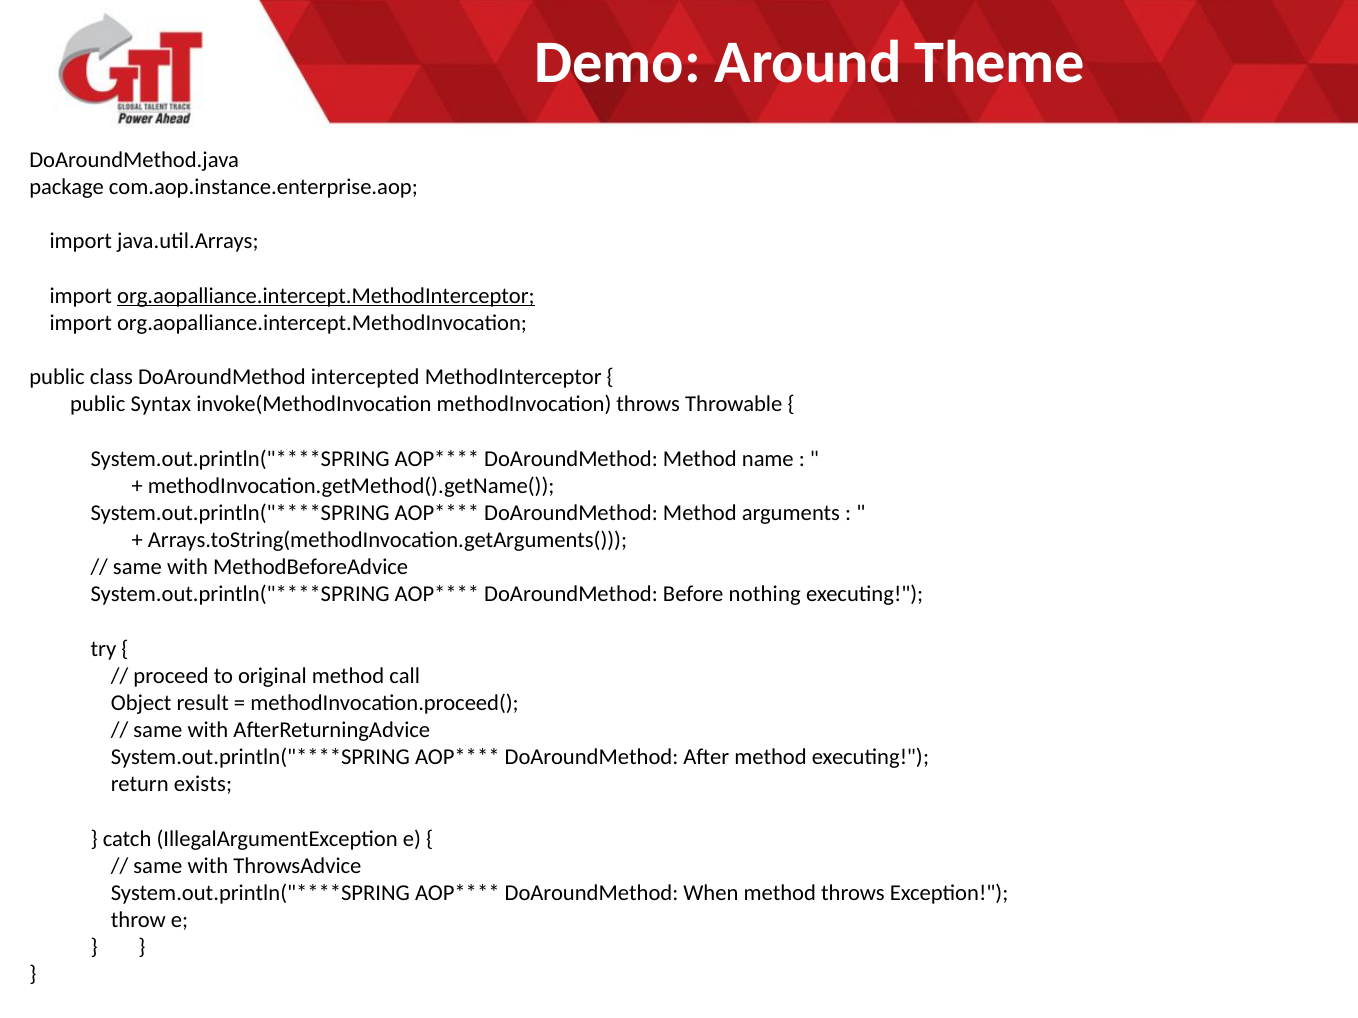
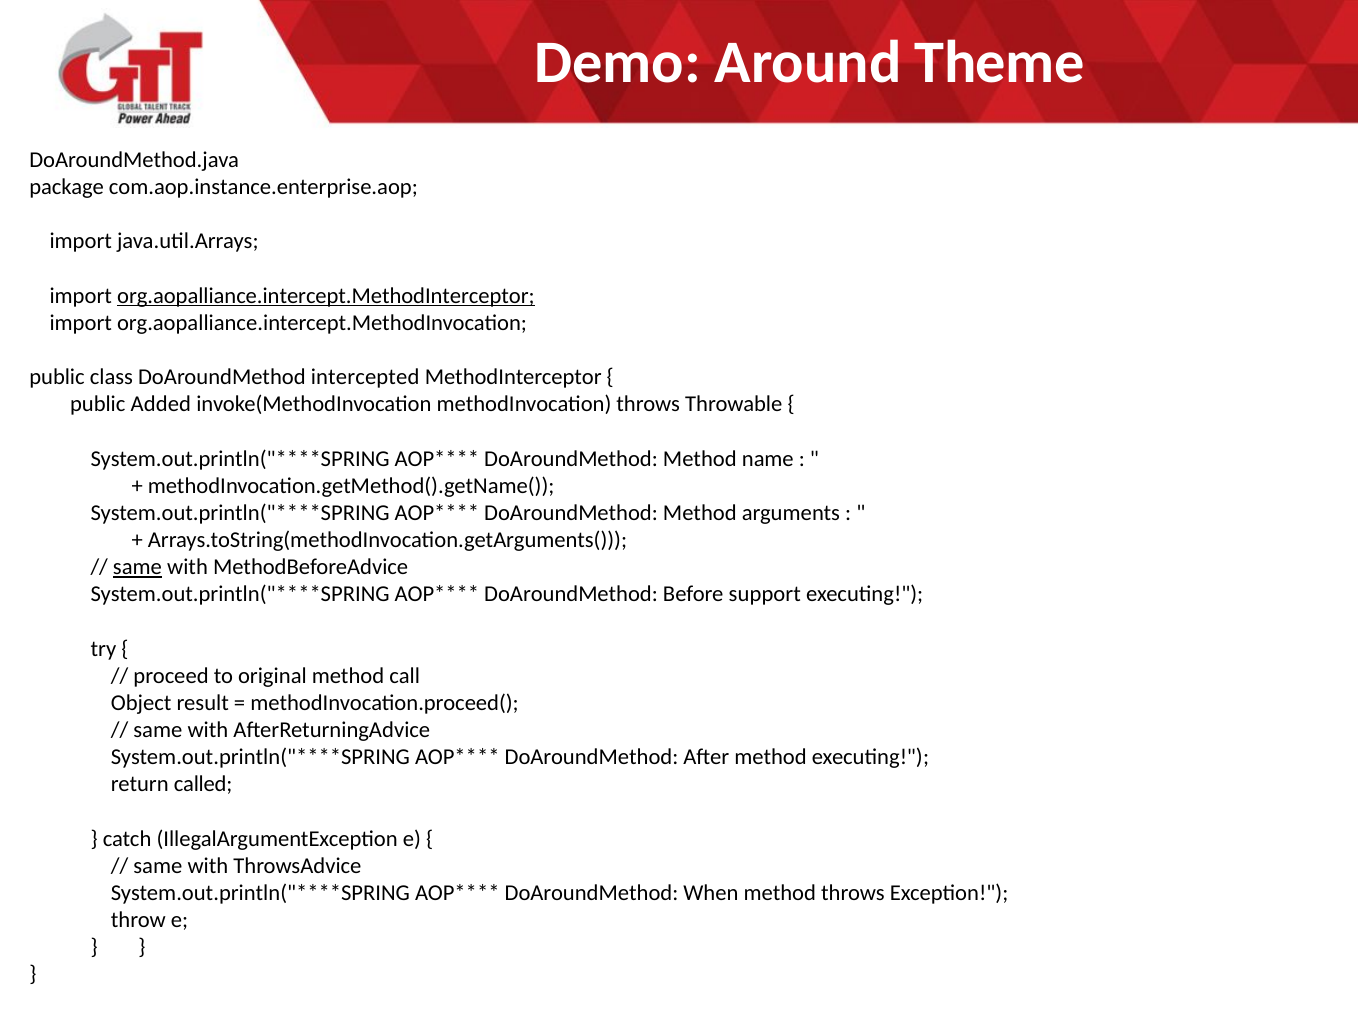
Syntax: Syntax -> Added
same at (137, 567) underline: none -> present
nothing: nothing -> support
exists: exists -> called
